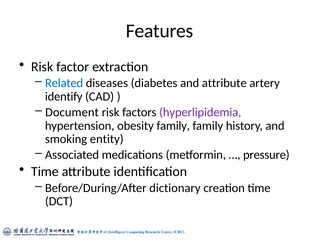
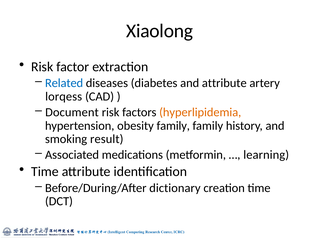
Features: Features -> Xiaolong
identify: identify -> lorqess
hyperlipidemia colour: purple -> orange
entity: entity -> result
pressure: pressure -> learning
